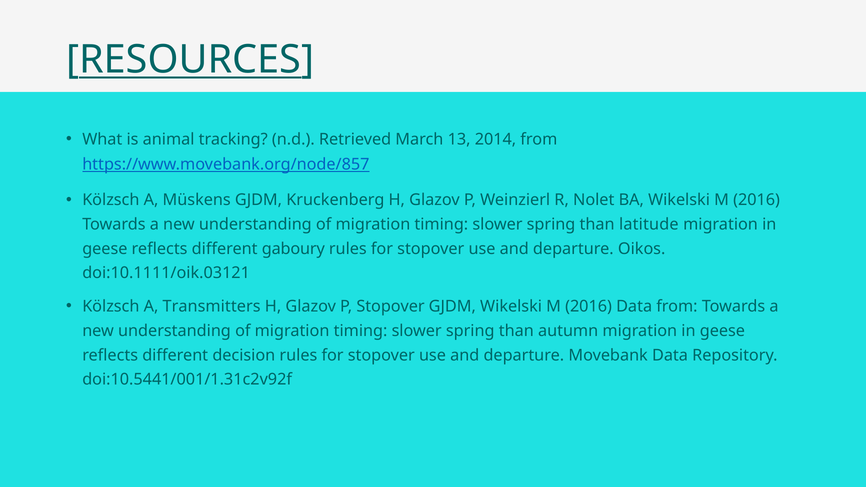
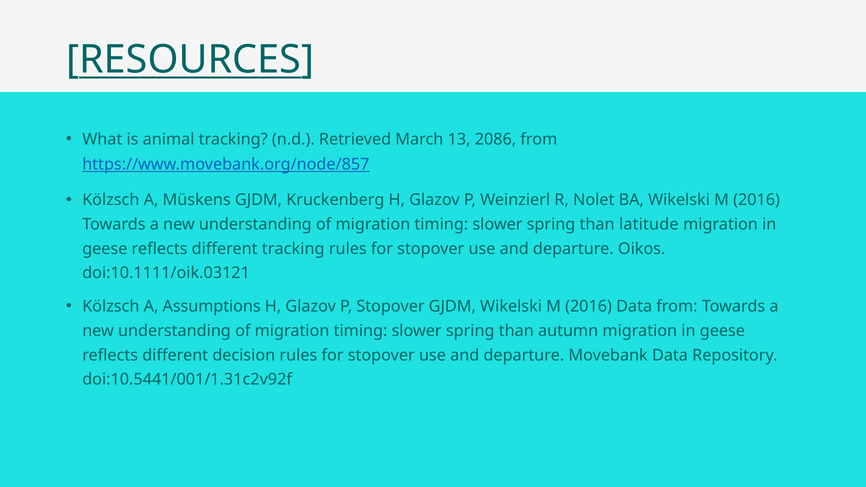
2014: 2014 -> 2086
different gaboury: gaboury -> tracking
Transmitters: Transmitters -> Assumptions
